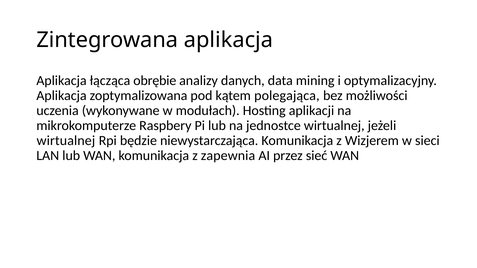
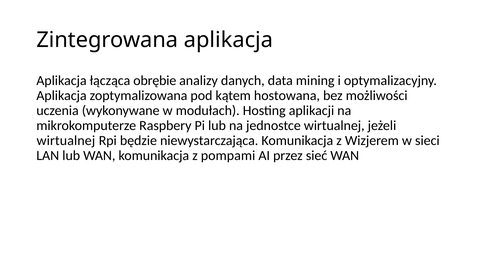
polegająca: polegająca -> hostowana
zapewnia: zapewnia -> pompami
